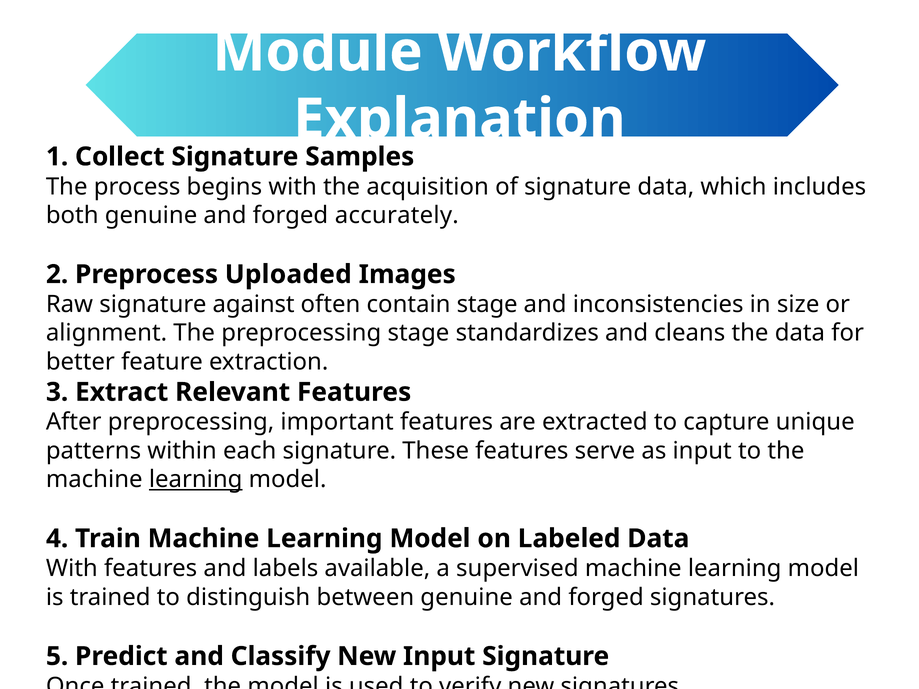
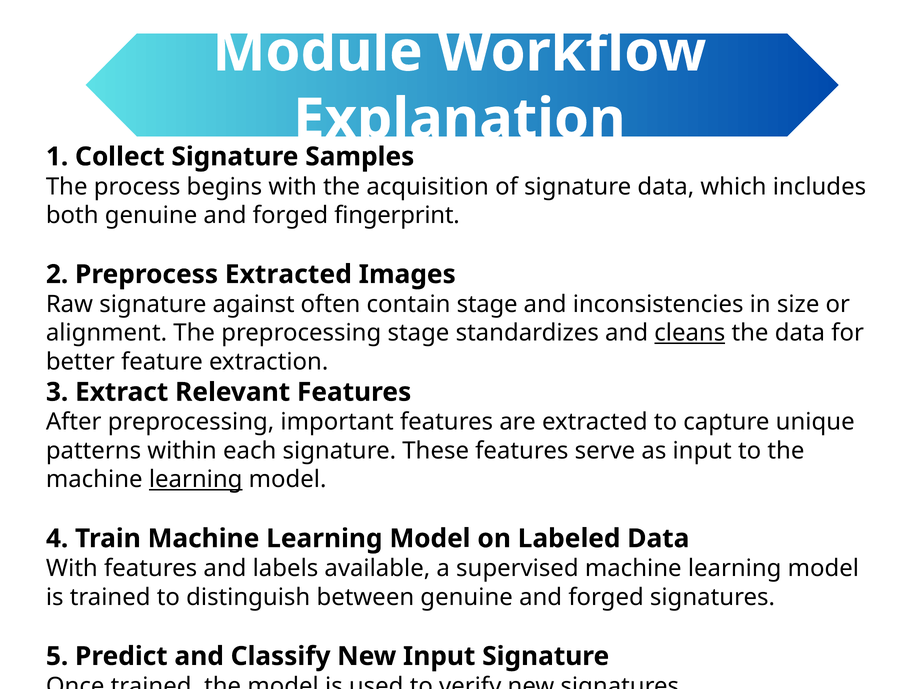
accurately: accurately -> fingerprint
Preprocess Uploaded: Uploaded -> Extracted
cleans underline: none -> present
